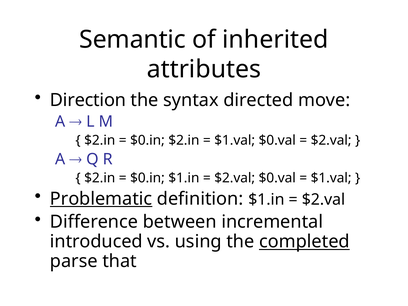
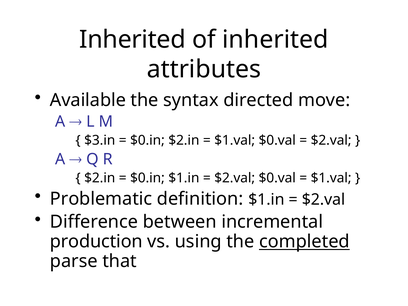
Semantic at (132, 39): Semantic -> Inherited
Direction: Direction -> Available
$2.in at (100, 140): $2.in -> $3.in
Problematic underline: present -> none
introduced: introduced -> production
